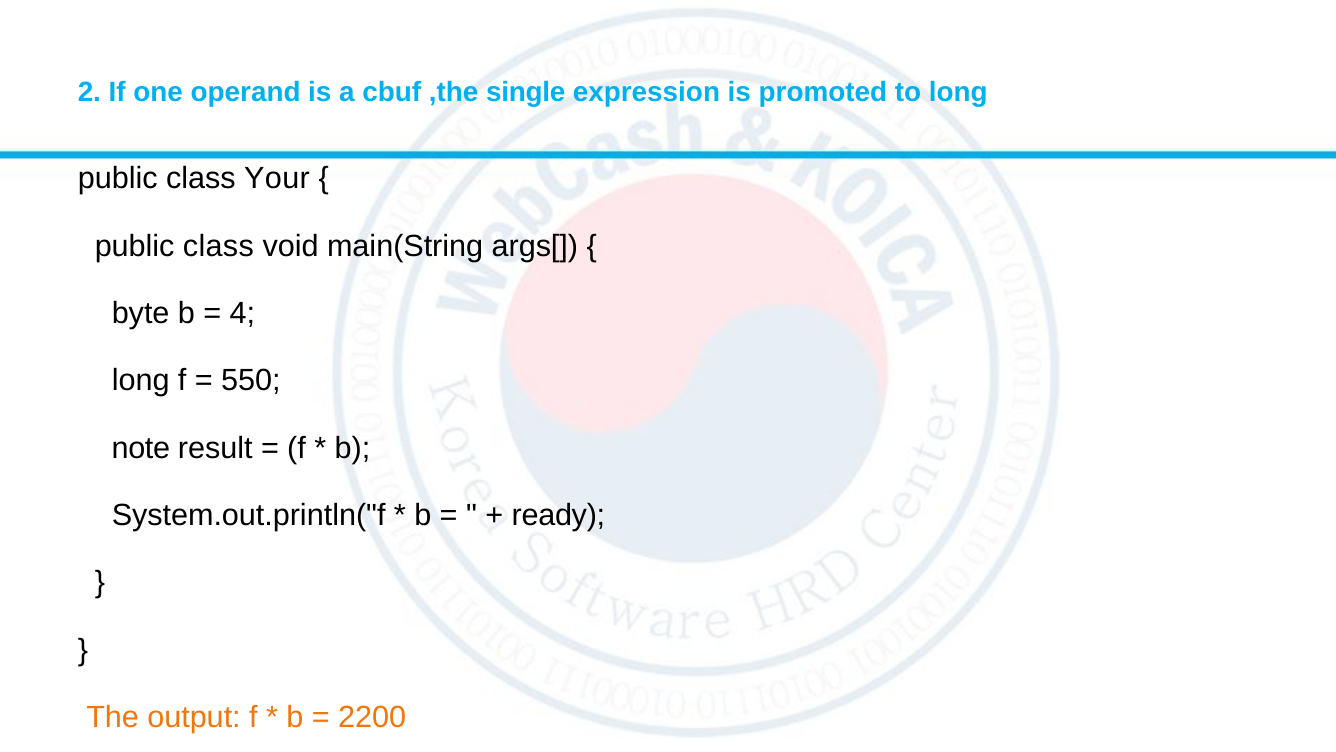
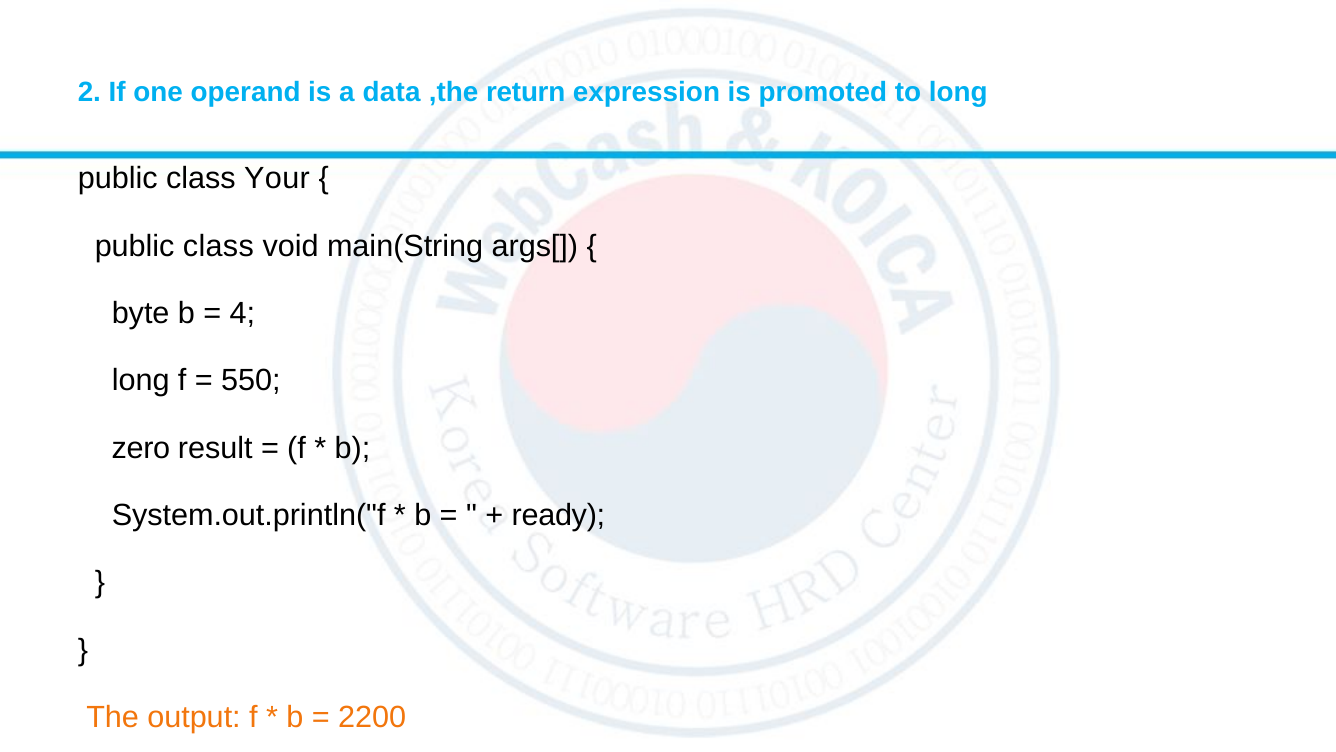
cbuf: cbuf -> data
single: single -> return
note: note -> zero
